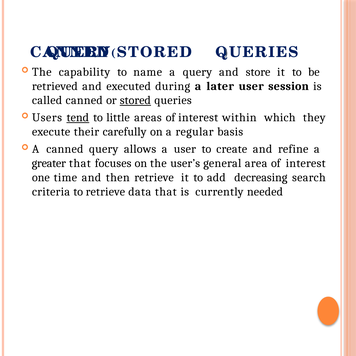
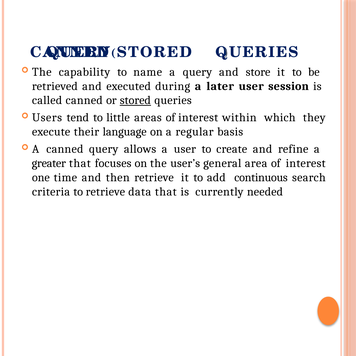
tend underline: present -> none
carefully: carefully -> language
decreasing: decreasing -> continuous
